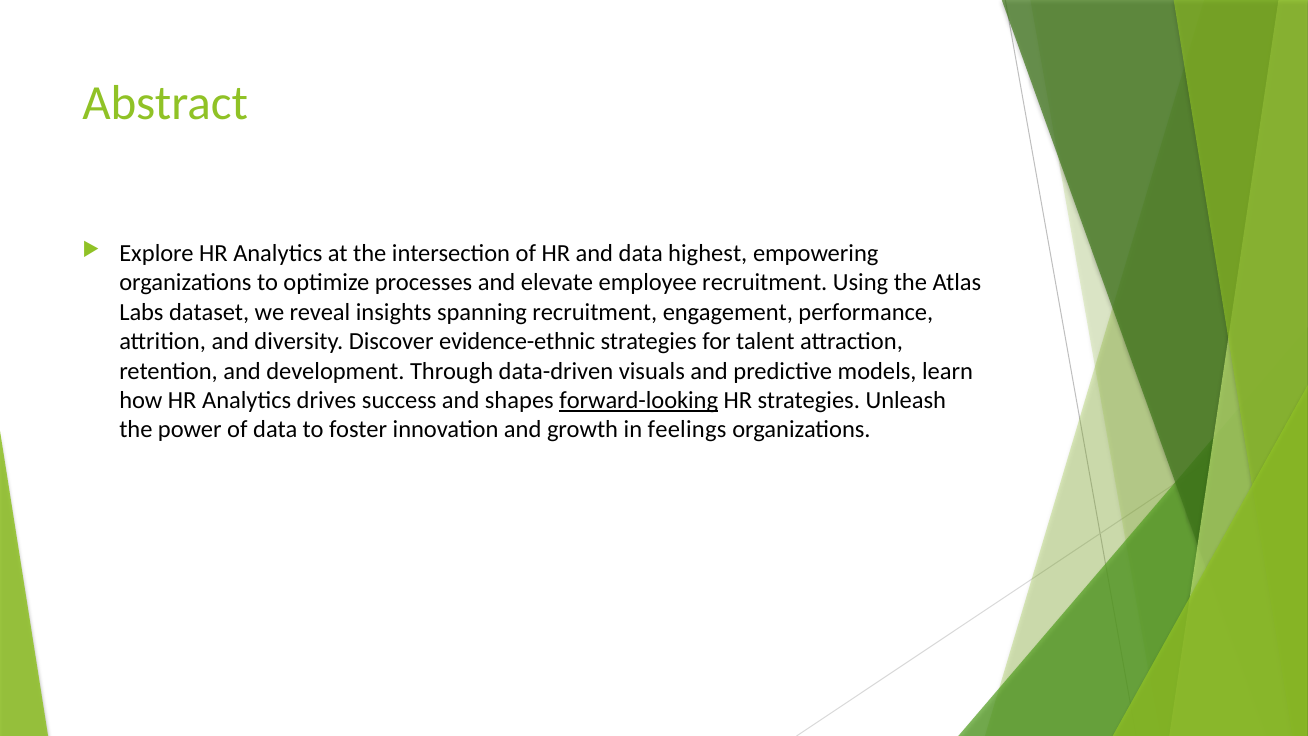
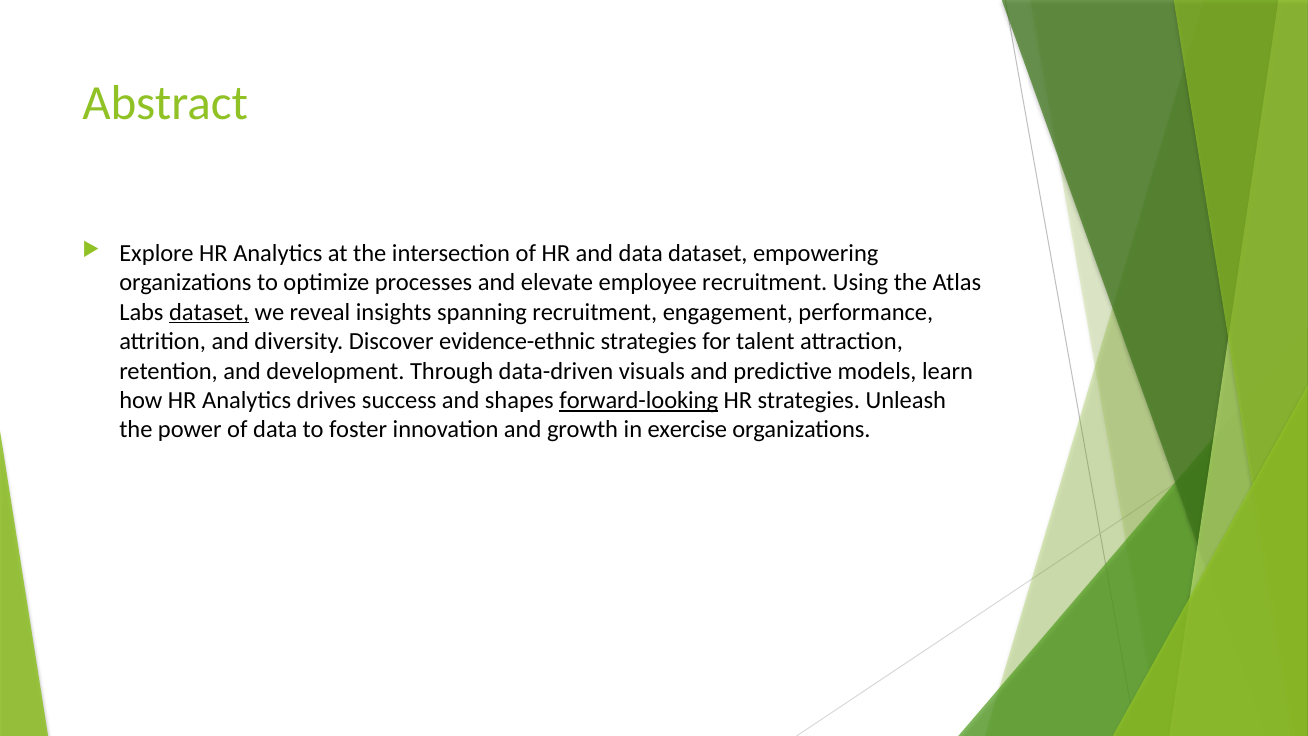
data highest: highest -> dataset
dataset at (209, 312) underline: none -> present
feelings: feelings -> exercise
